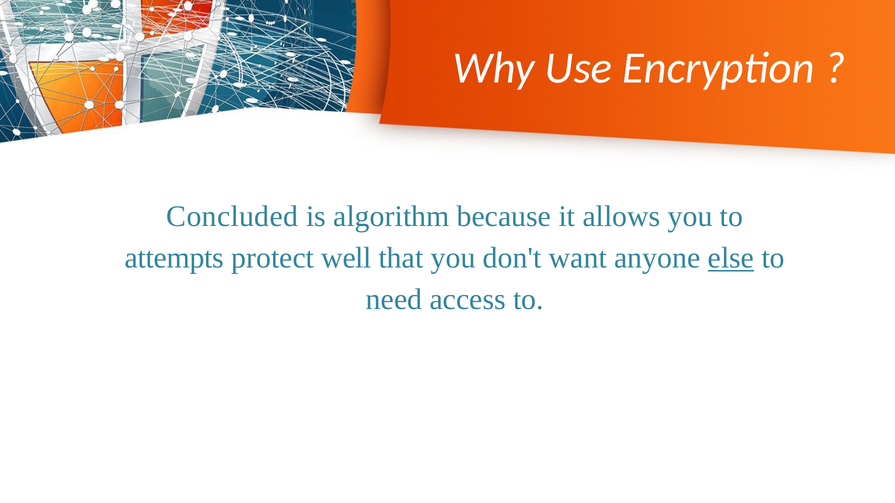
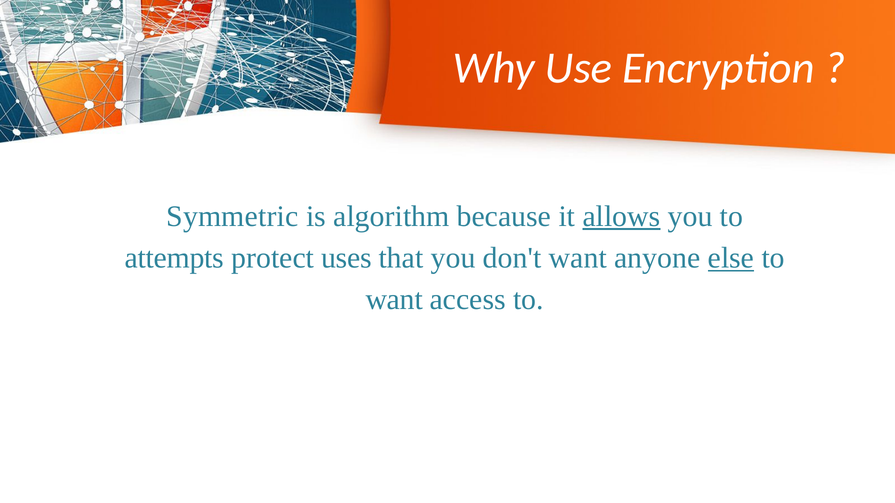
Concluded: Concluded -> Symmetric
allows underline: none -> present
well: well -> uses
need at (394, 300): need -> want
